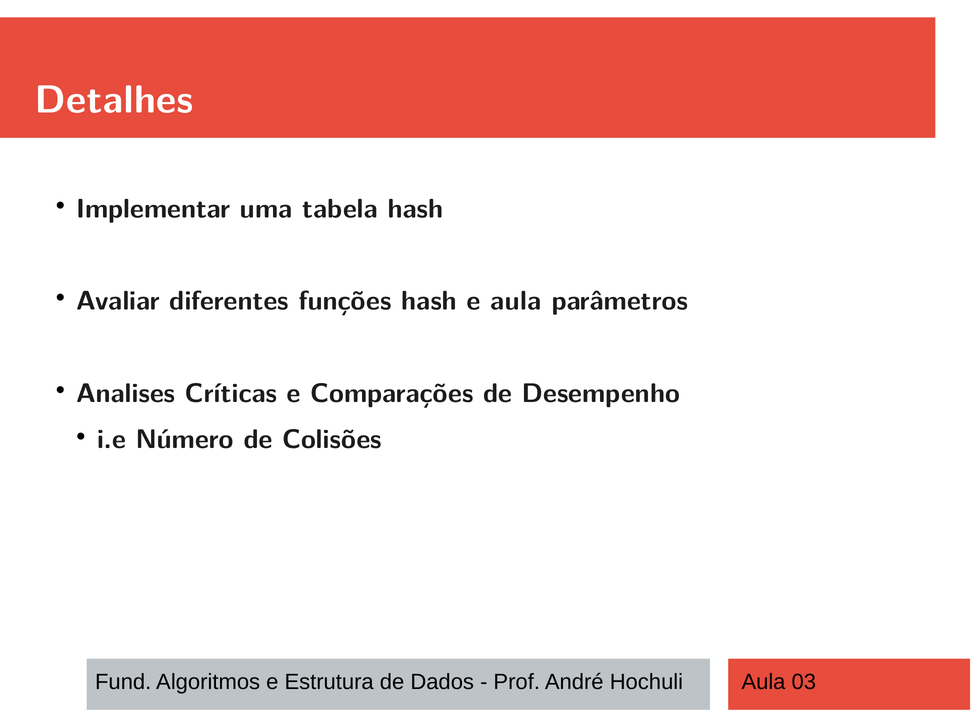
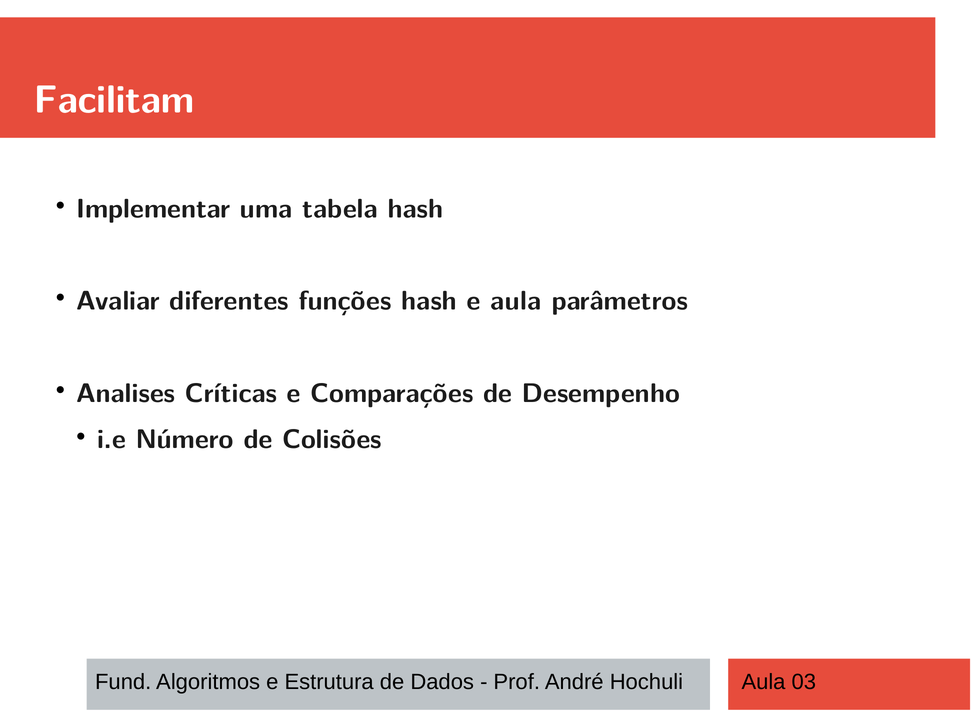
Detalhes: Detalhes -> Facilitam
